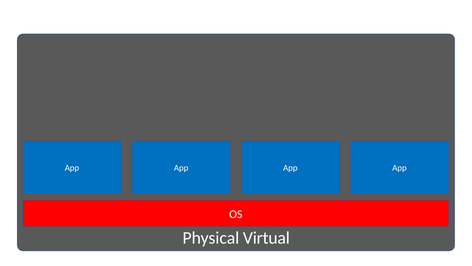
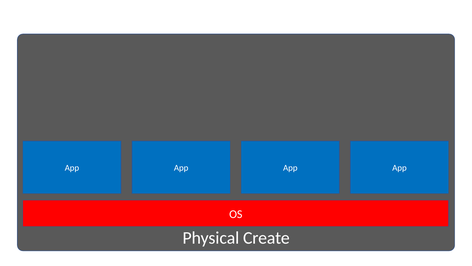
Virtual: Virtual -> Create
